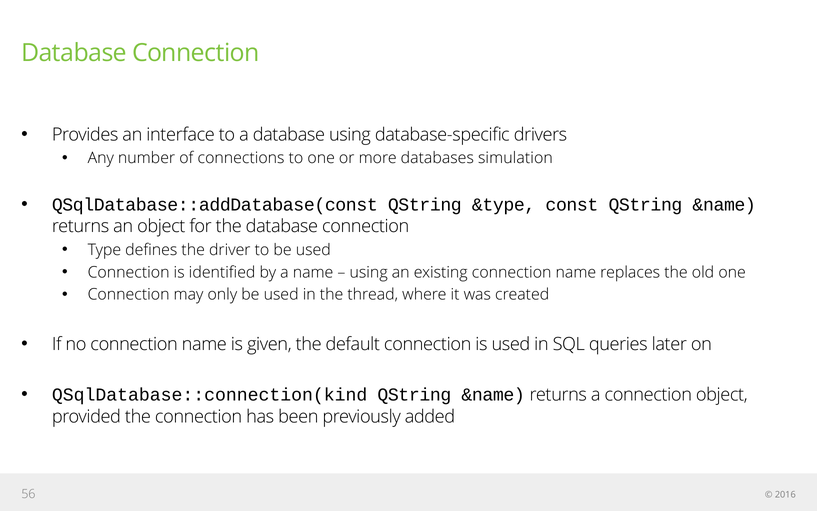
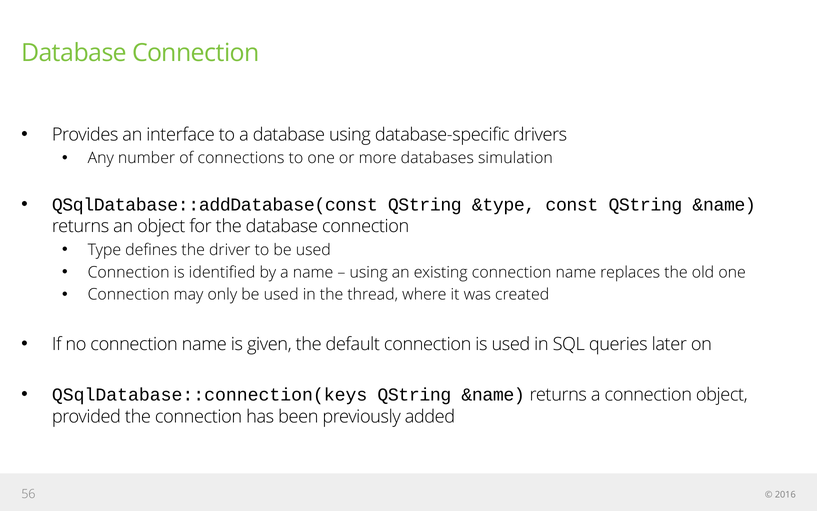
QSqlDatabase::connection(kind: QSqlDatabase::connection(kind -> QSqlDatabase::connection(keys
